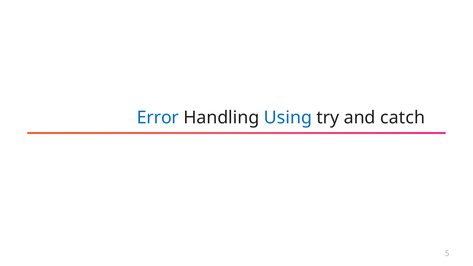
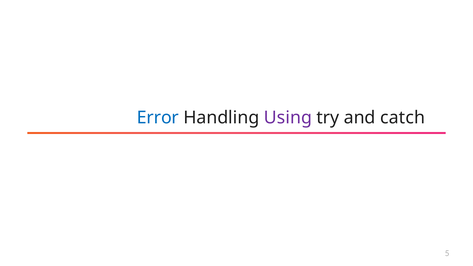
Using colour: blue -> purple
